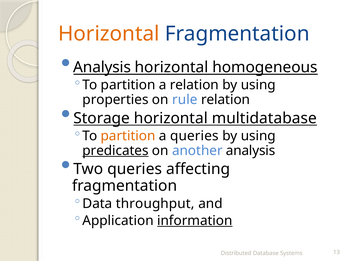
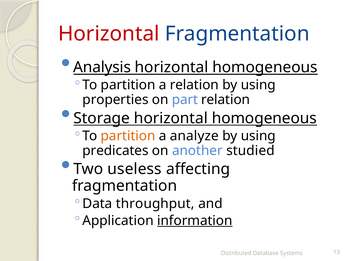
Horizontal at (109, 34) colour: orange -> red
rule: rule -> part
multidatabase at (264, 118): multidatabase -> homogeneous
a queries: queries -> analyze
predicates underline: present -> none
another analysis: analysis -> studied
Two queries: queries -> useless
